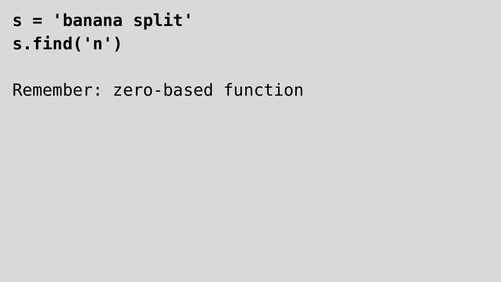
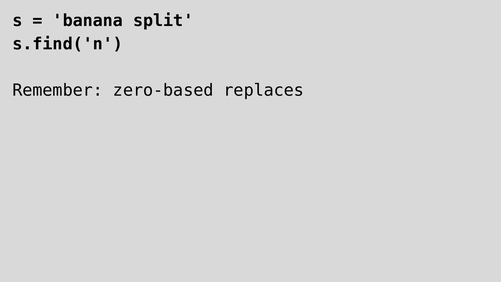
function: function -> replaces
